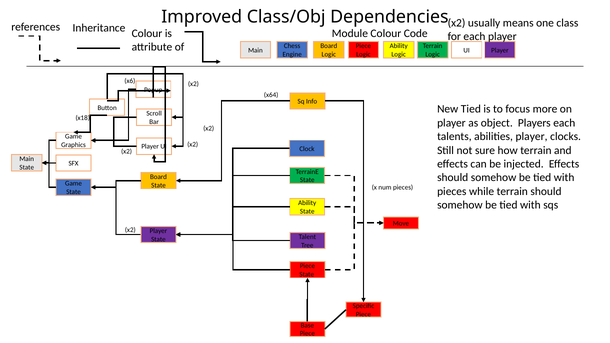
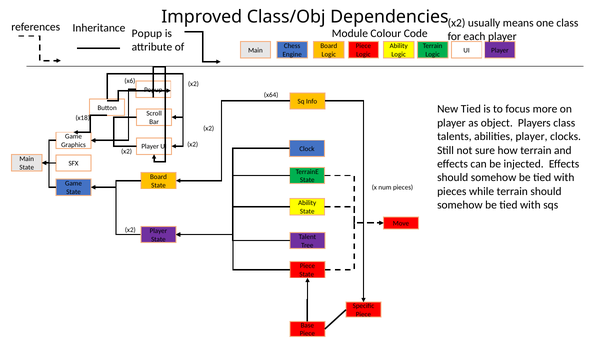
Colour at (147, 33): Colour -> Popup
Players each: each -> class
